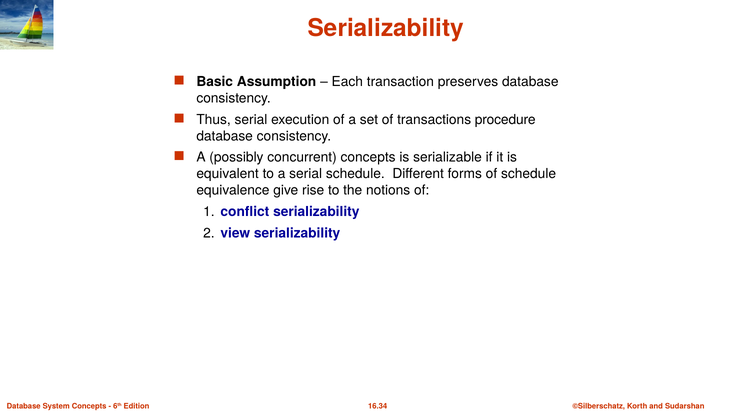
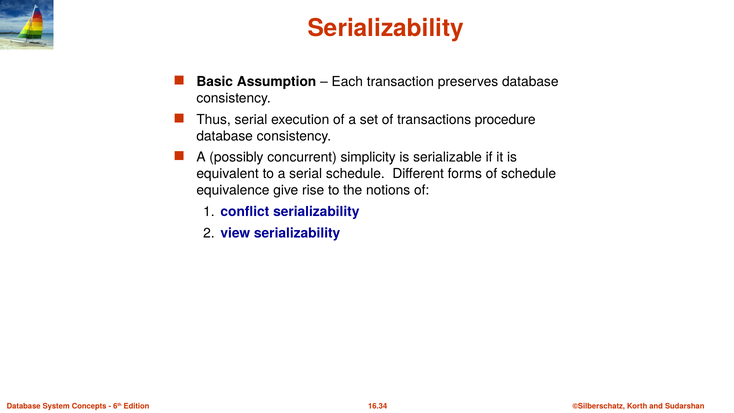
concurrent concepts: concepts -> simplicity
